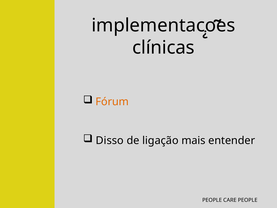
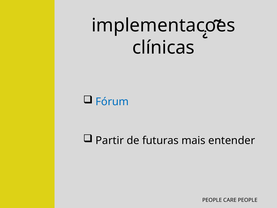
Fórum colour: orange -> blue
Disso: Disso -> Partir
ligação: ligação -> futuras
